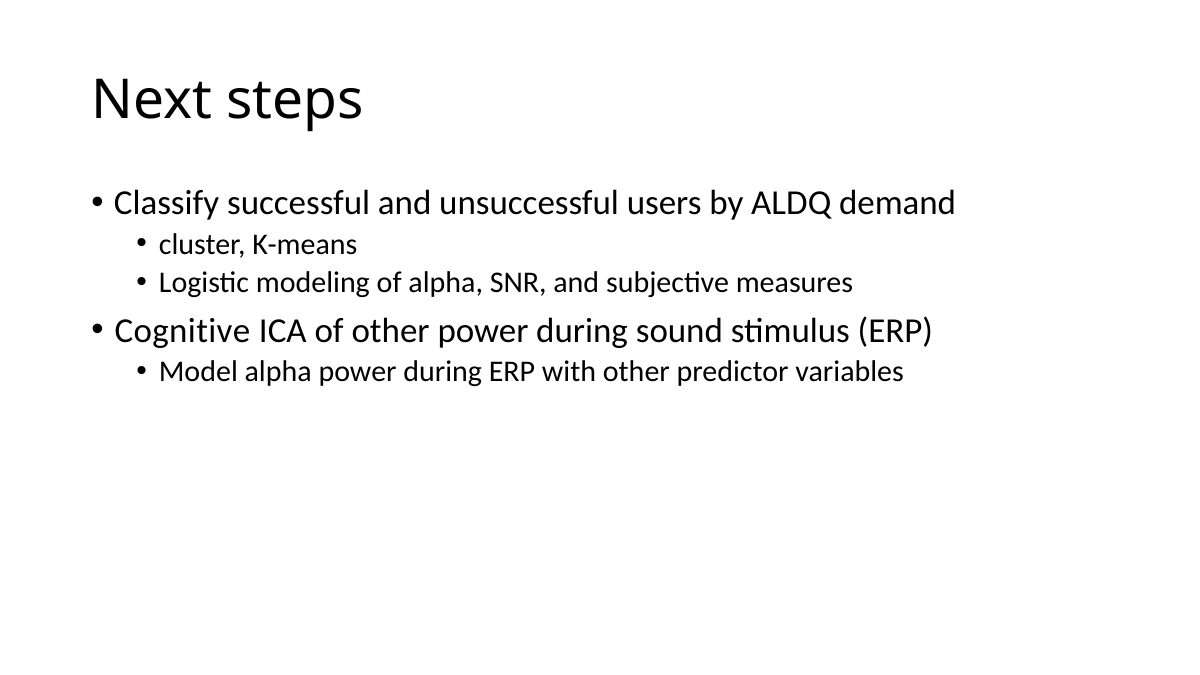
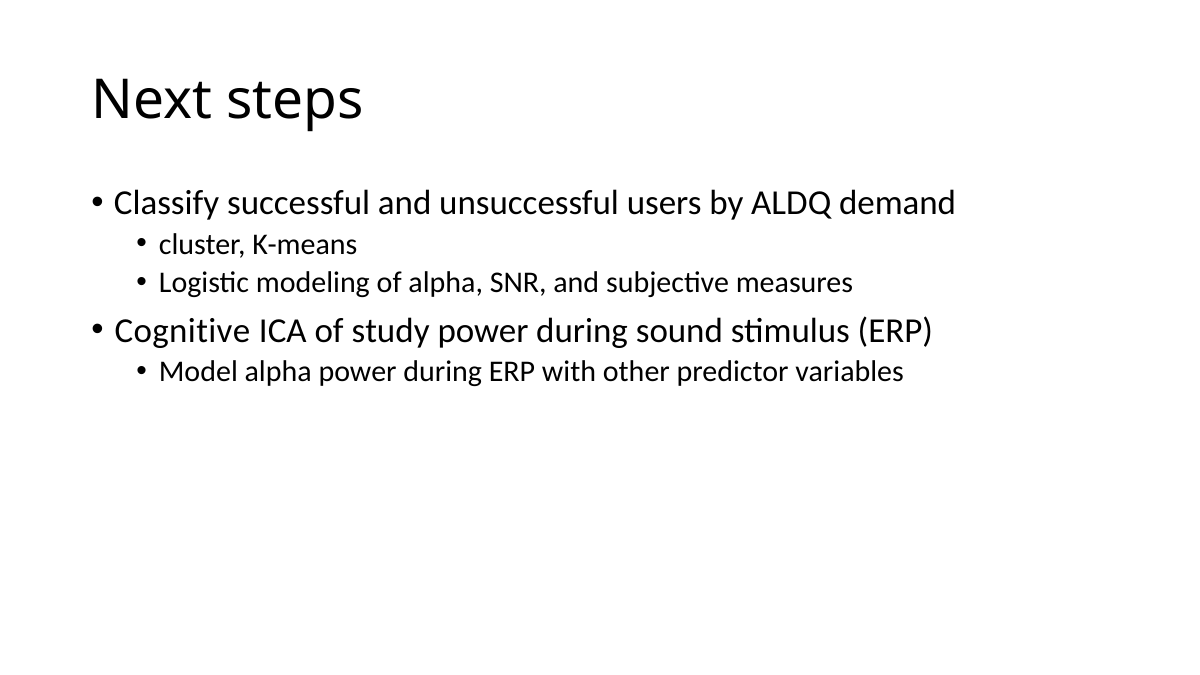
of other: other -> study
